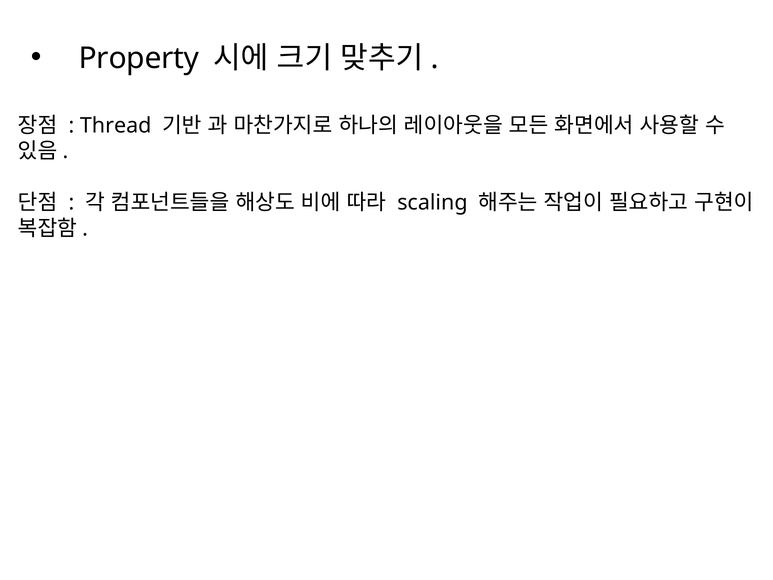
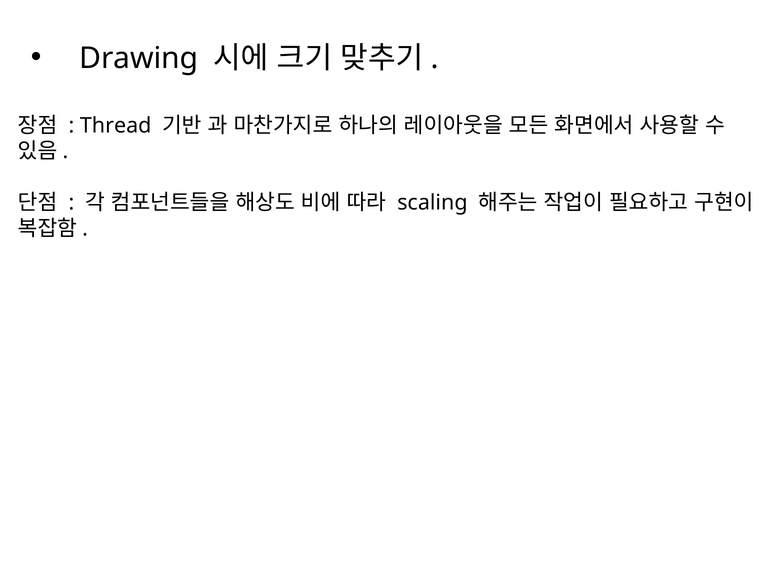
Property: Property -> Drawing
